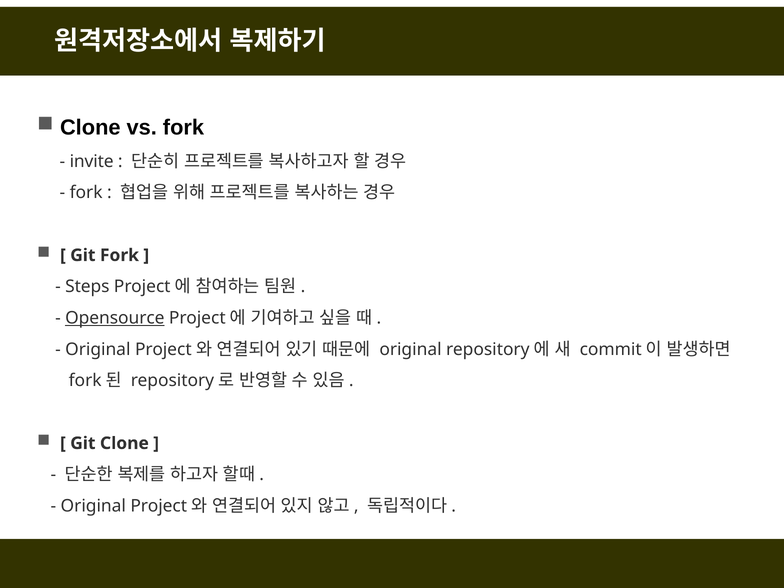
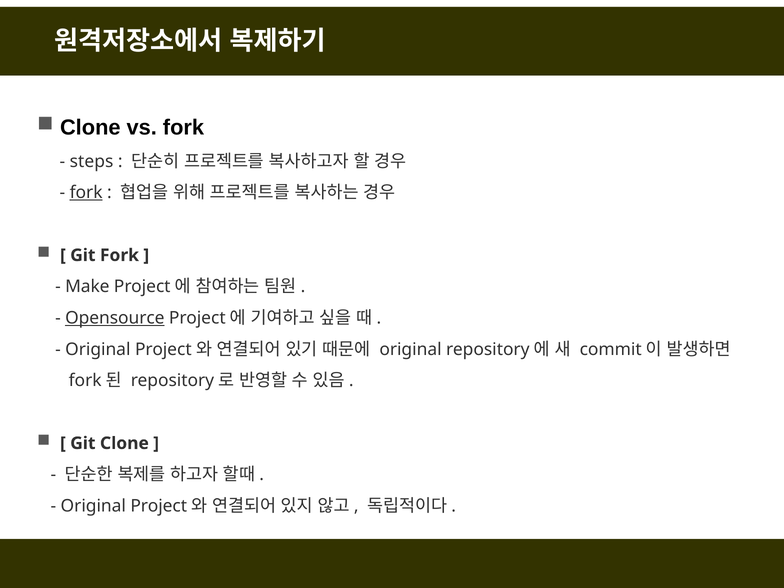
invite: invite -> steps
fork at (86, 193) underline: none -> present
Steps: Steps -> Make
